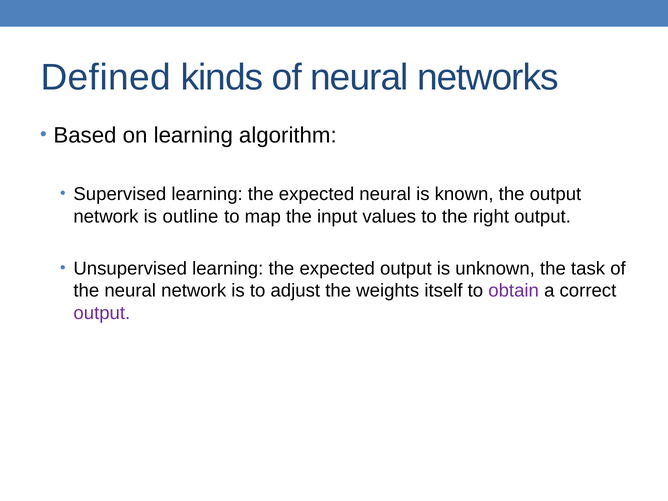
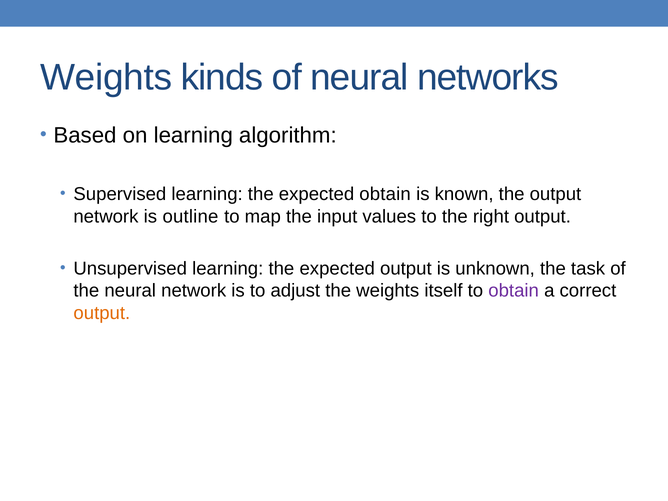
Defined at (106, 78): Defined -> Weights
expected neural: neural -> obtain
output at (102, 313) colour: purple -> orange
